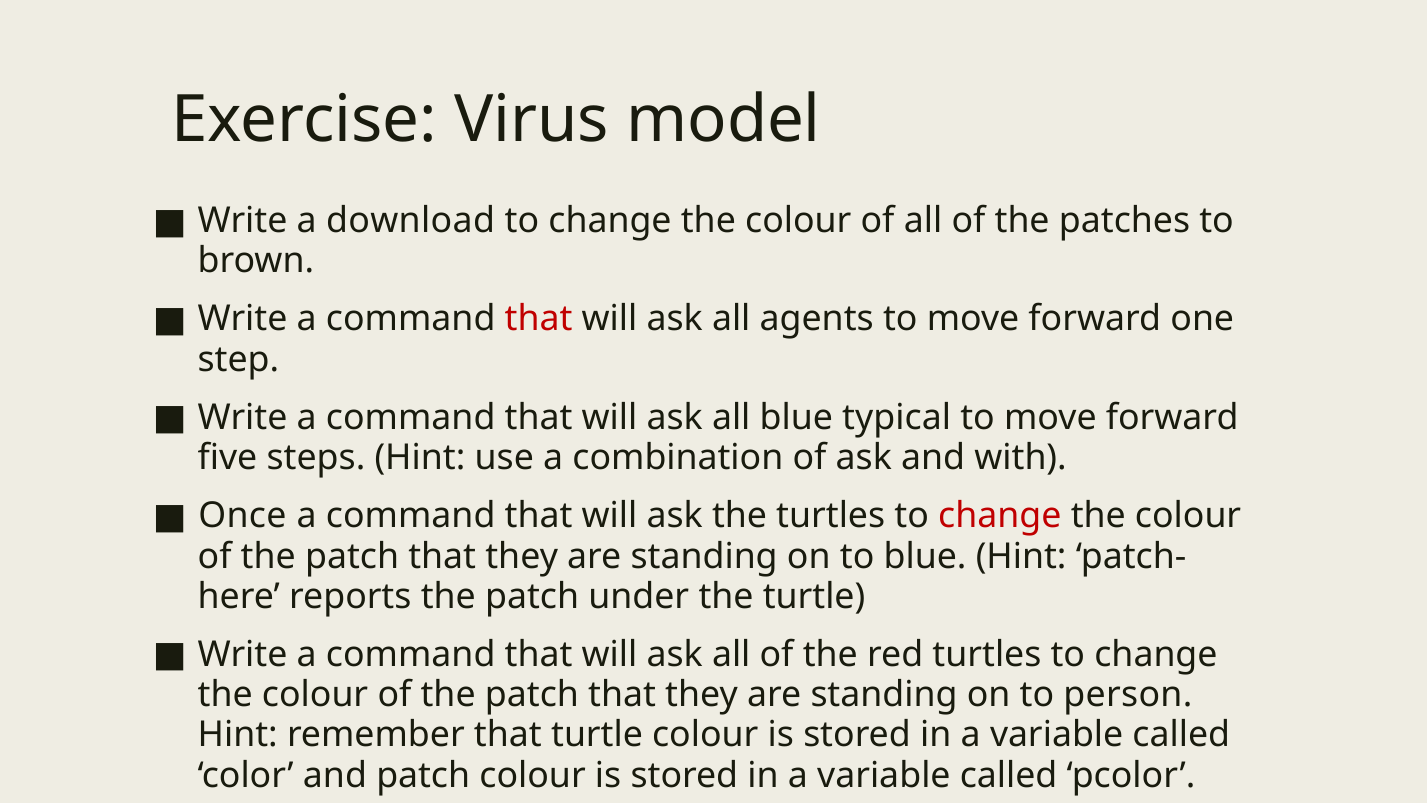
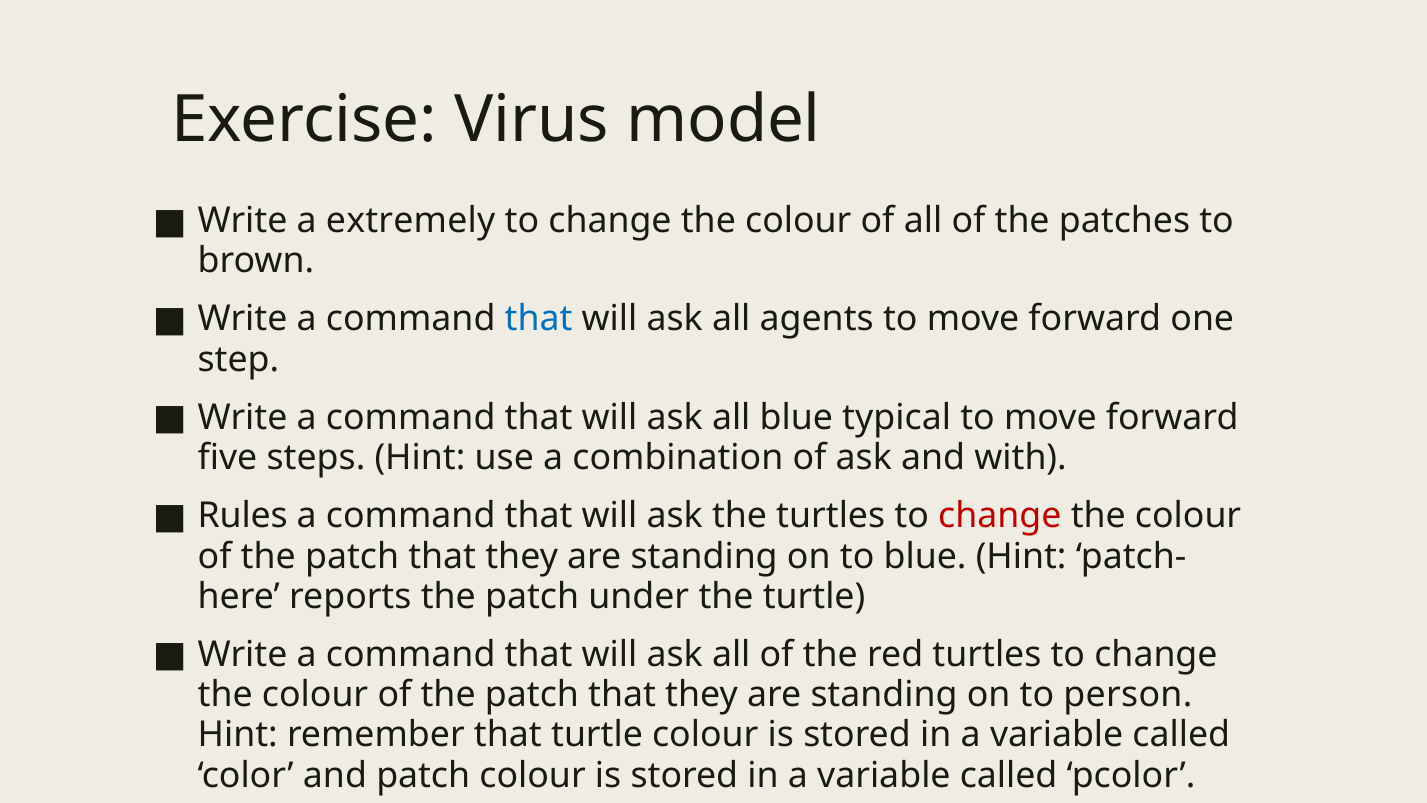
download: download -> extremely
that at (539, 319) colour: red -> blue
Once: Once -> Rules
